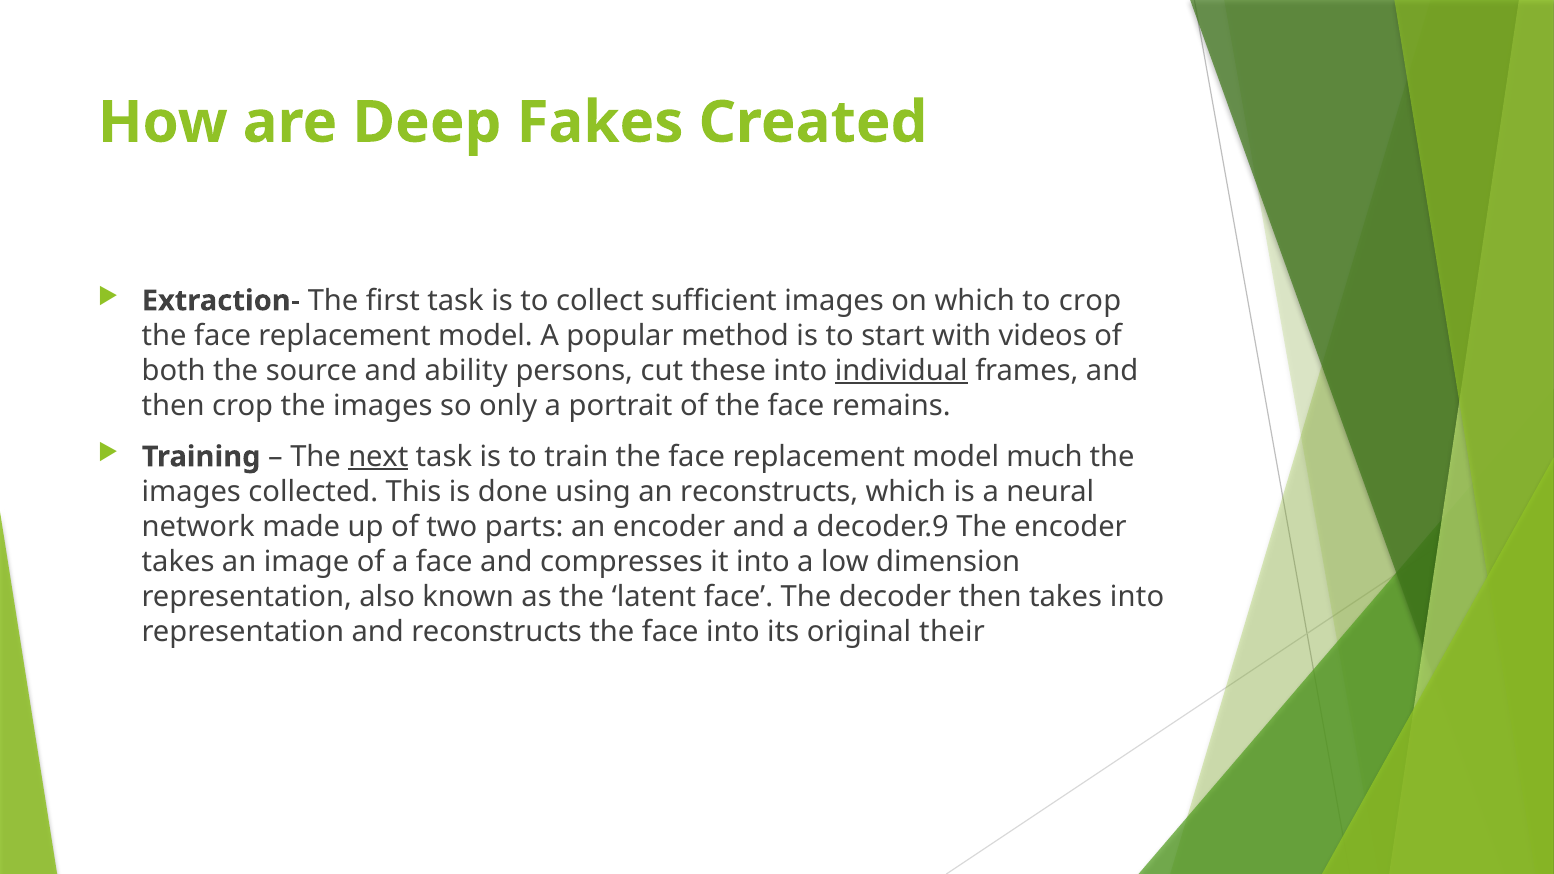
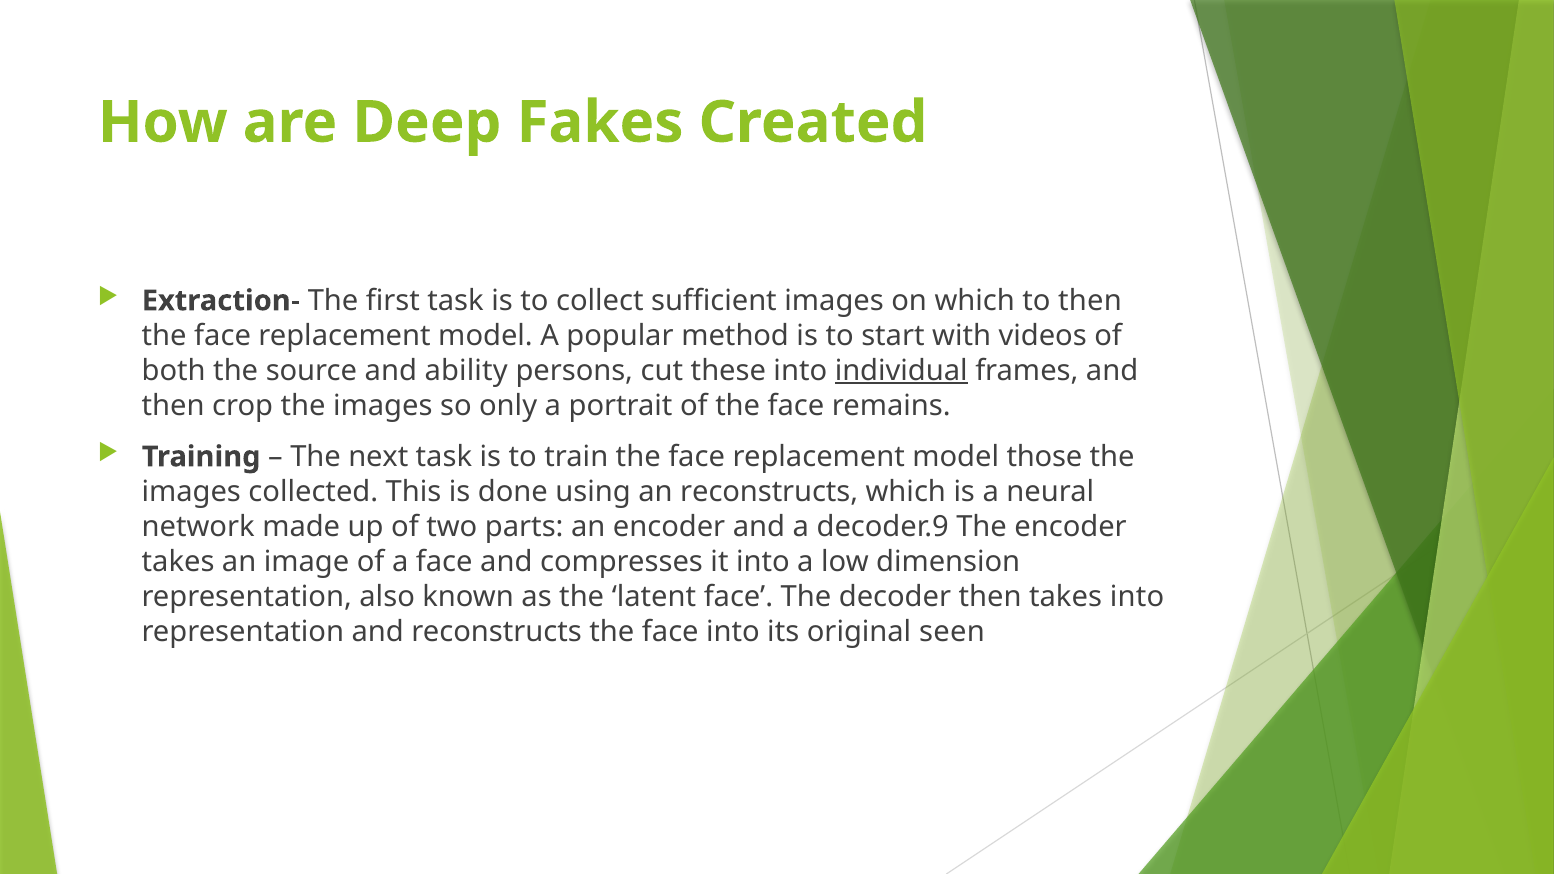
to crop: crop -> then
next underline: present -> none
much: much -> those
their: their -> seen
